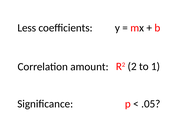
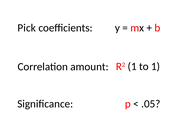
Less: Less -> Pick
R2 2: 2 -> 1
